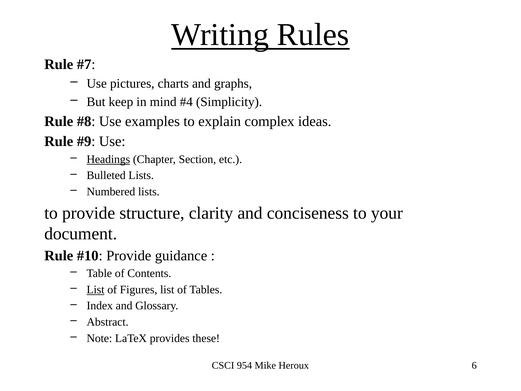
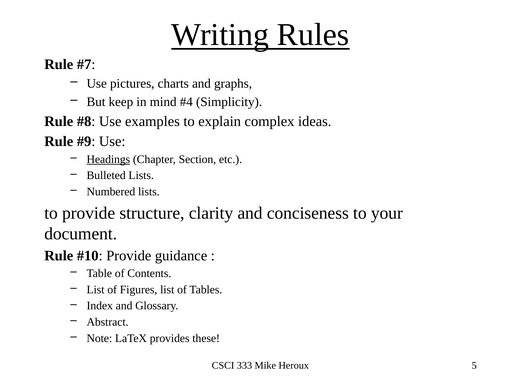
List at (96, 289) underline: present -> none
954: 954 -> 333
6: 6 -> 5
